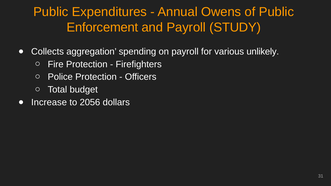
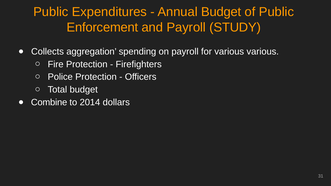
Annual Owens: Owens -> Budget
various unlikely: unlikely -> various
Increase: Increase -> Combine
2056: 2056 -> 2014
